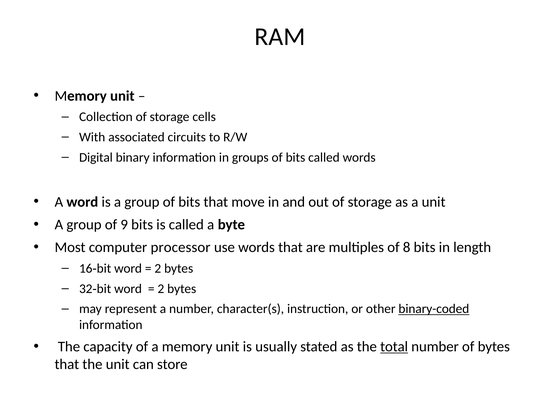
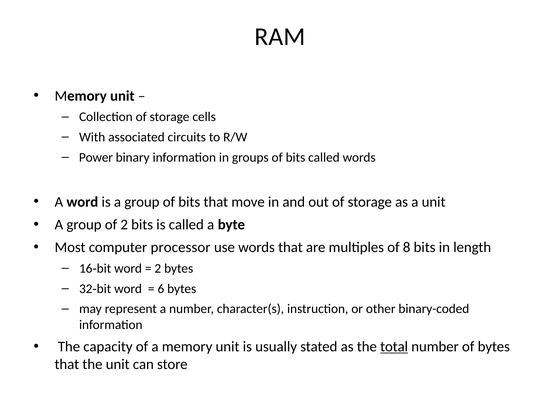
Digital: Digital -> Power
of 9: 9 -> 2
2 at (161, 289): 2 -> 6
binary-coded underline: present -> none
